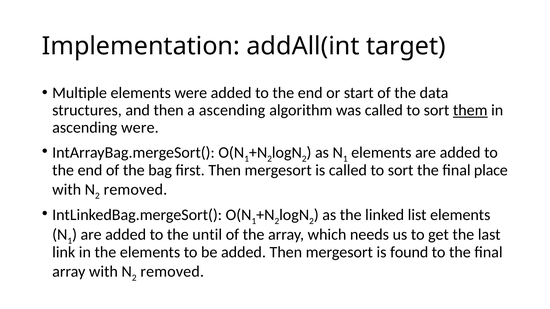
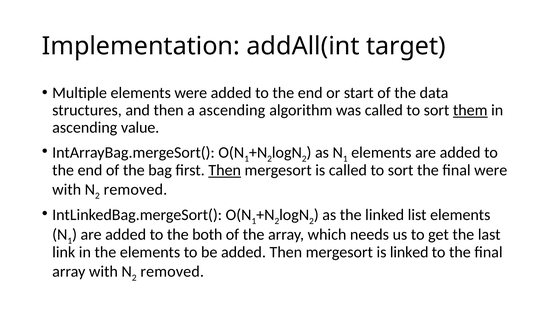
ascending were: were -> value
Then at (225, 170) underline: none -> present
final place: place -> were
until: until -> both
is found: found -> linked
